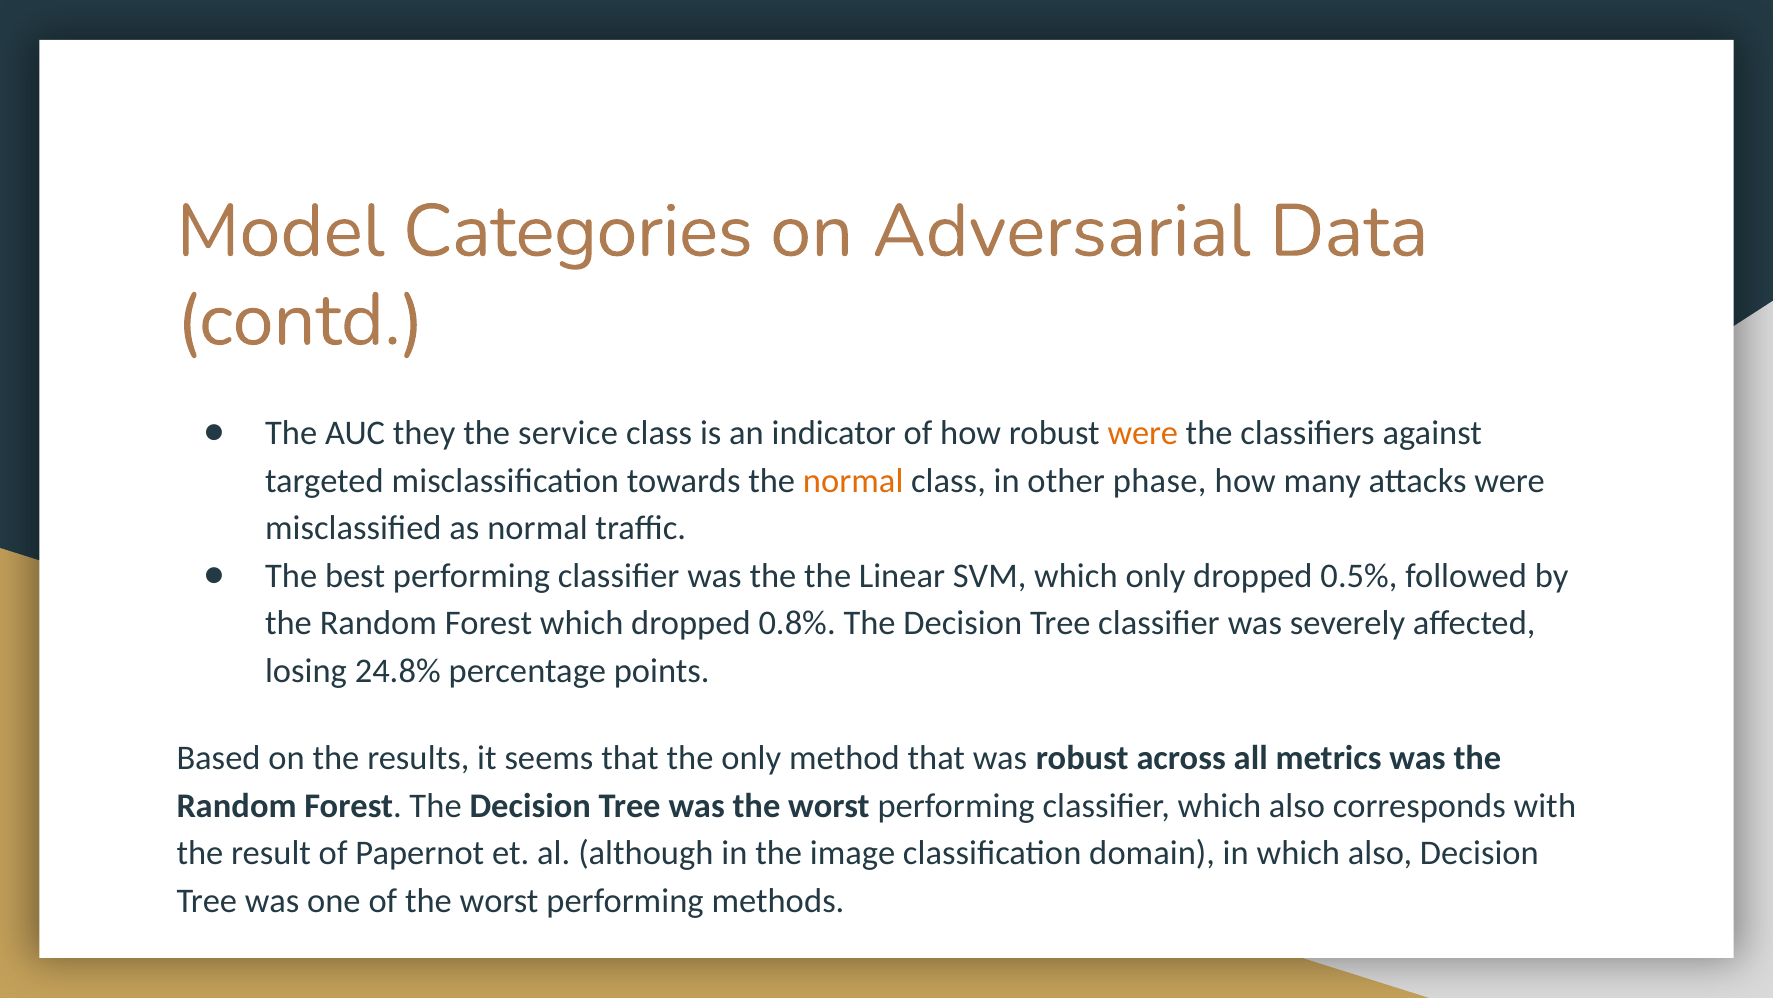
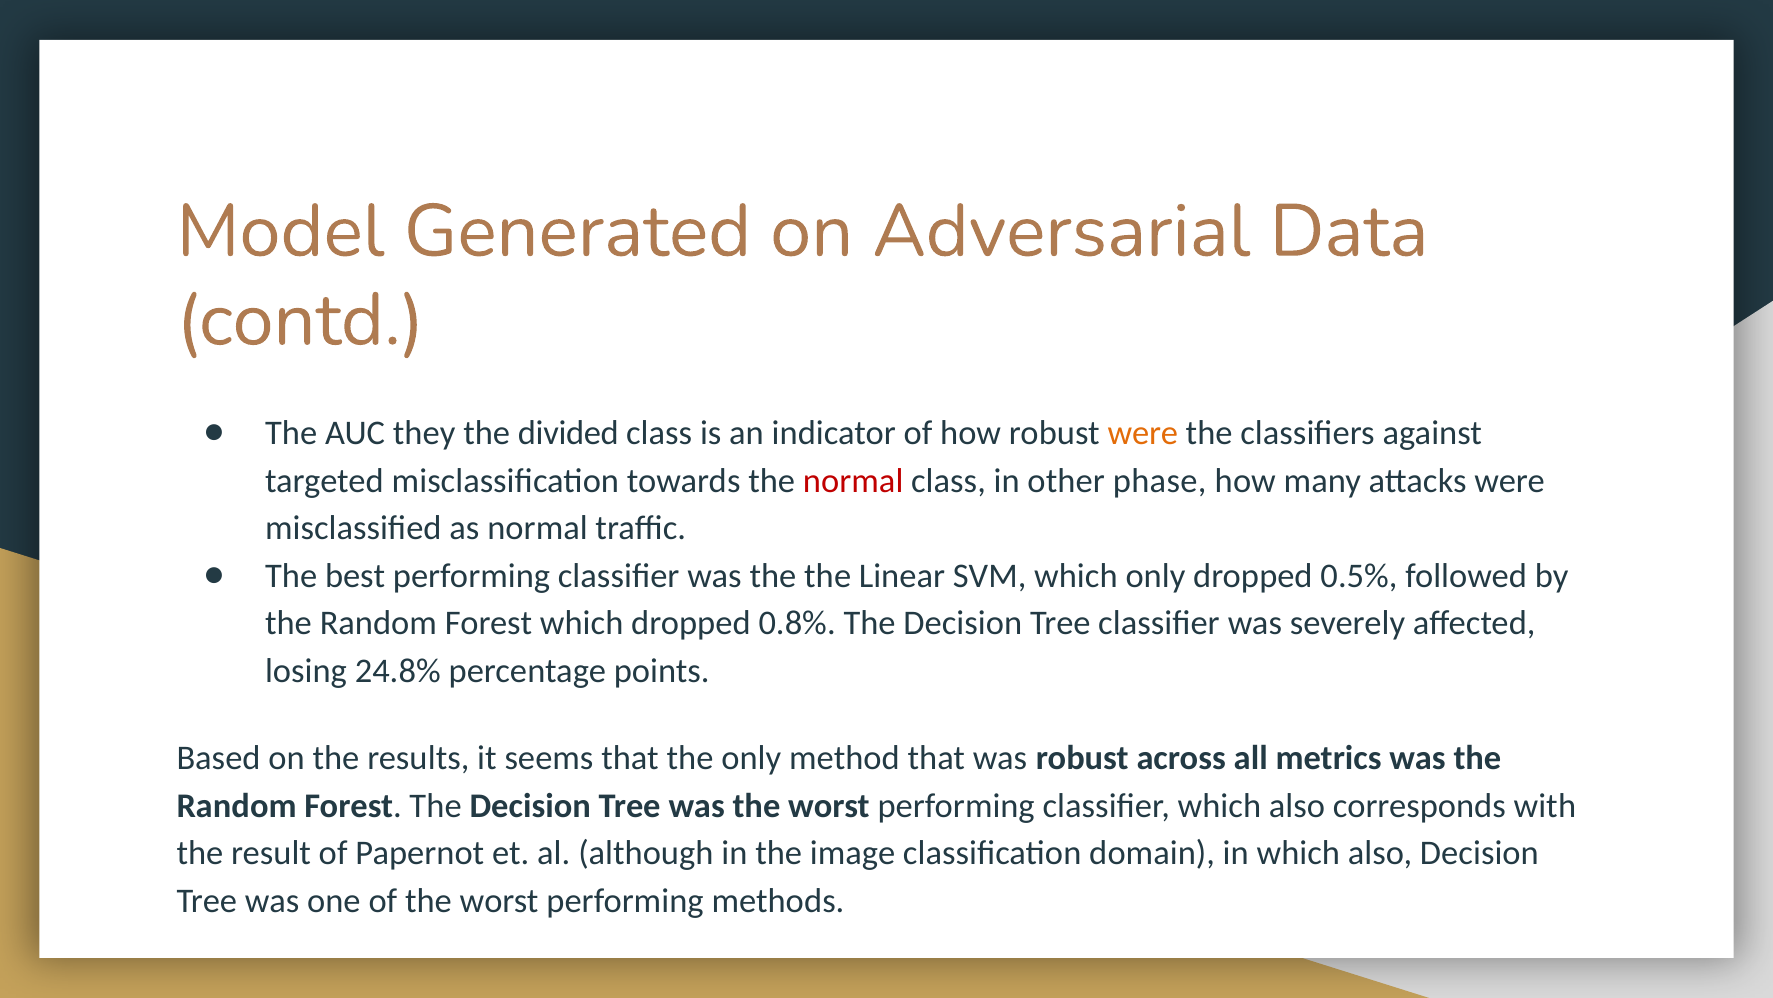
Categories: Categories -> Generated
service: service -> divided
normal at (853, 481) colour: orange -> red
